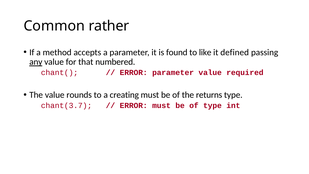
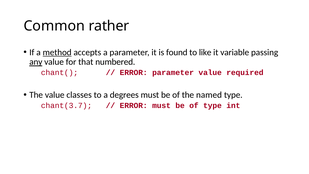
method underline: none -> present
defined: defined -> variable
rounds: rounds -> classes
creating: creating -> degrees
returns: returns -> named
